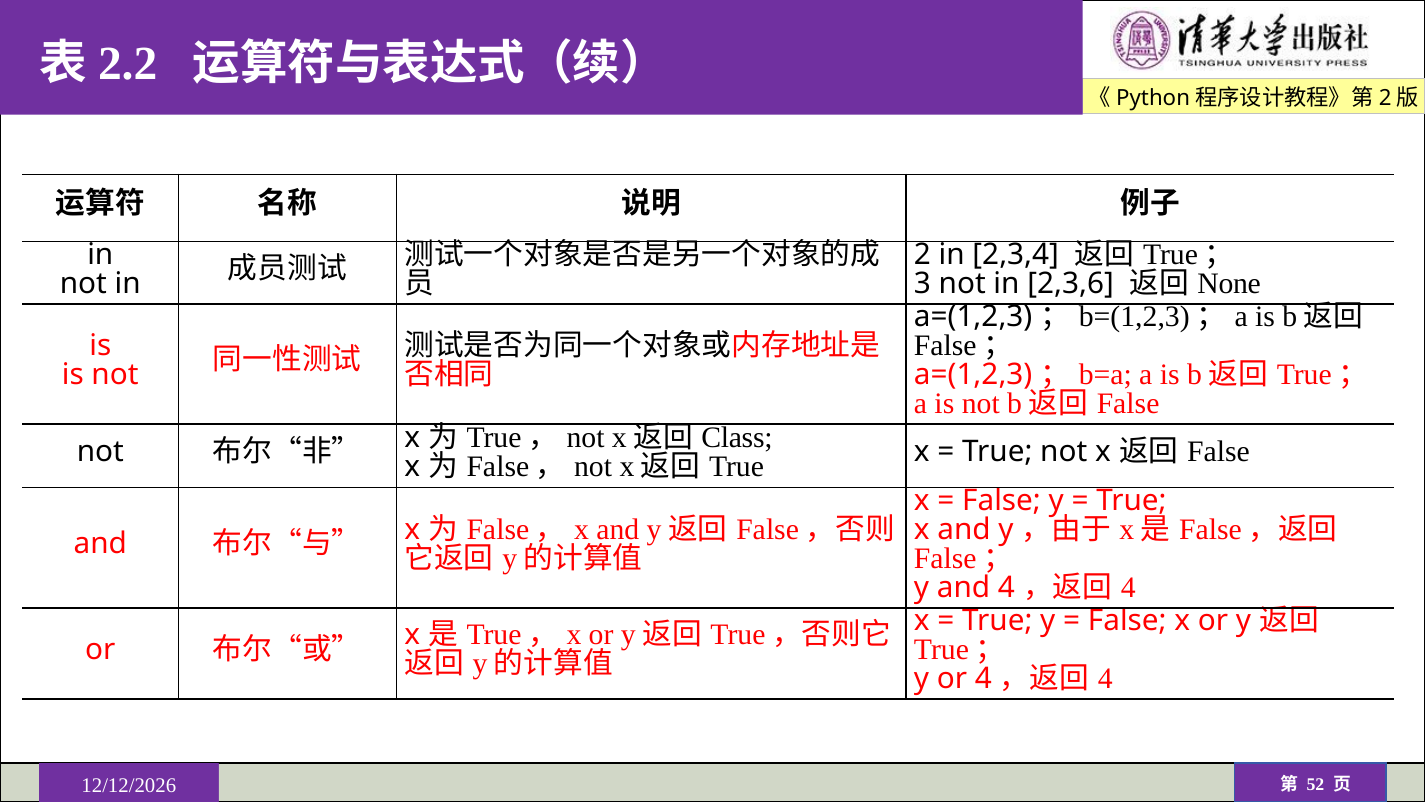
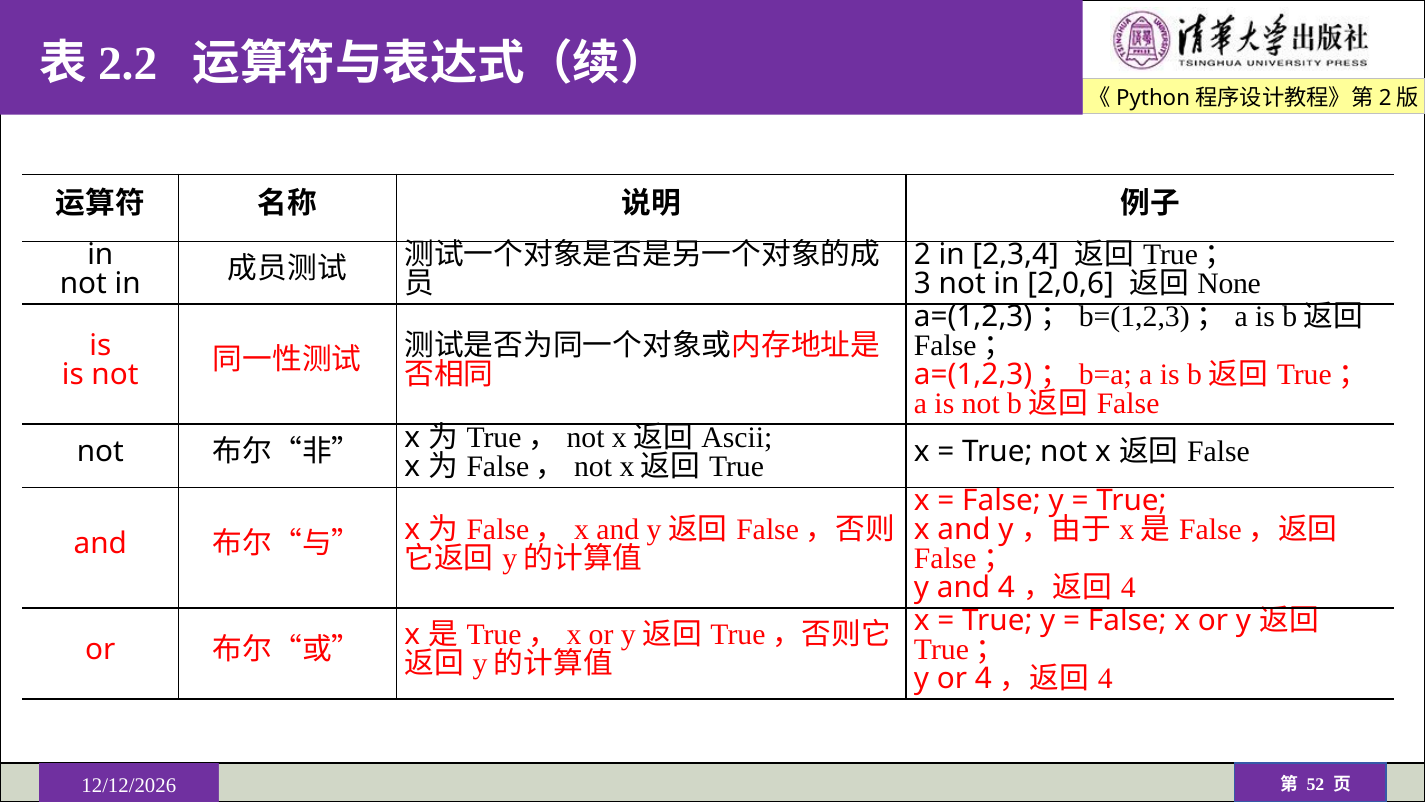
2,3,6: 2,3,6 -> 2,0,6
Class: Class -> Ascii
